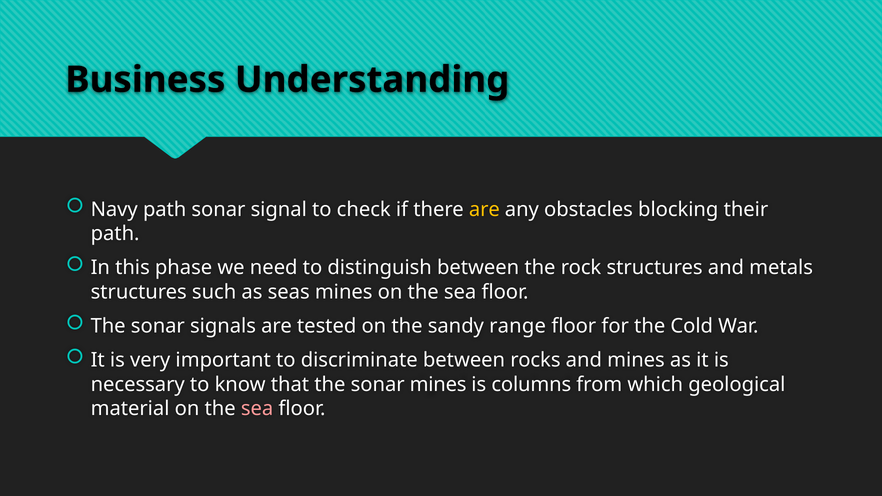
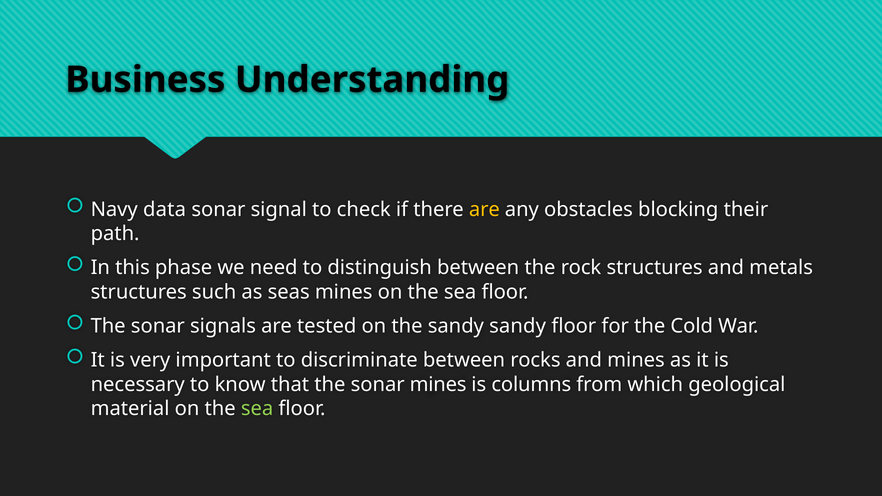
Navy path: path -> data
sandy range: range -> sandy
sea at (257, 409) colour: pink -> light green
